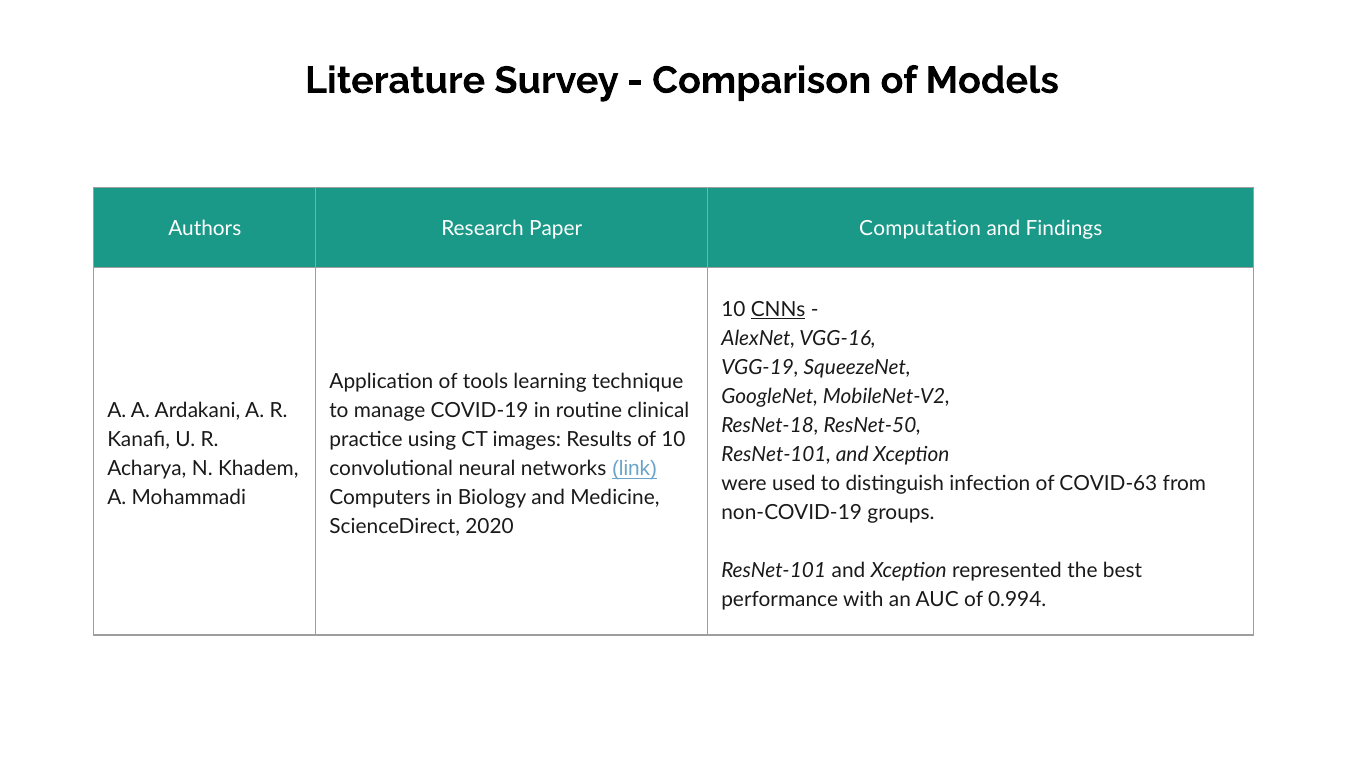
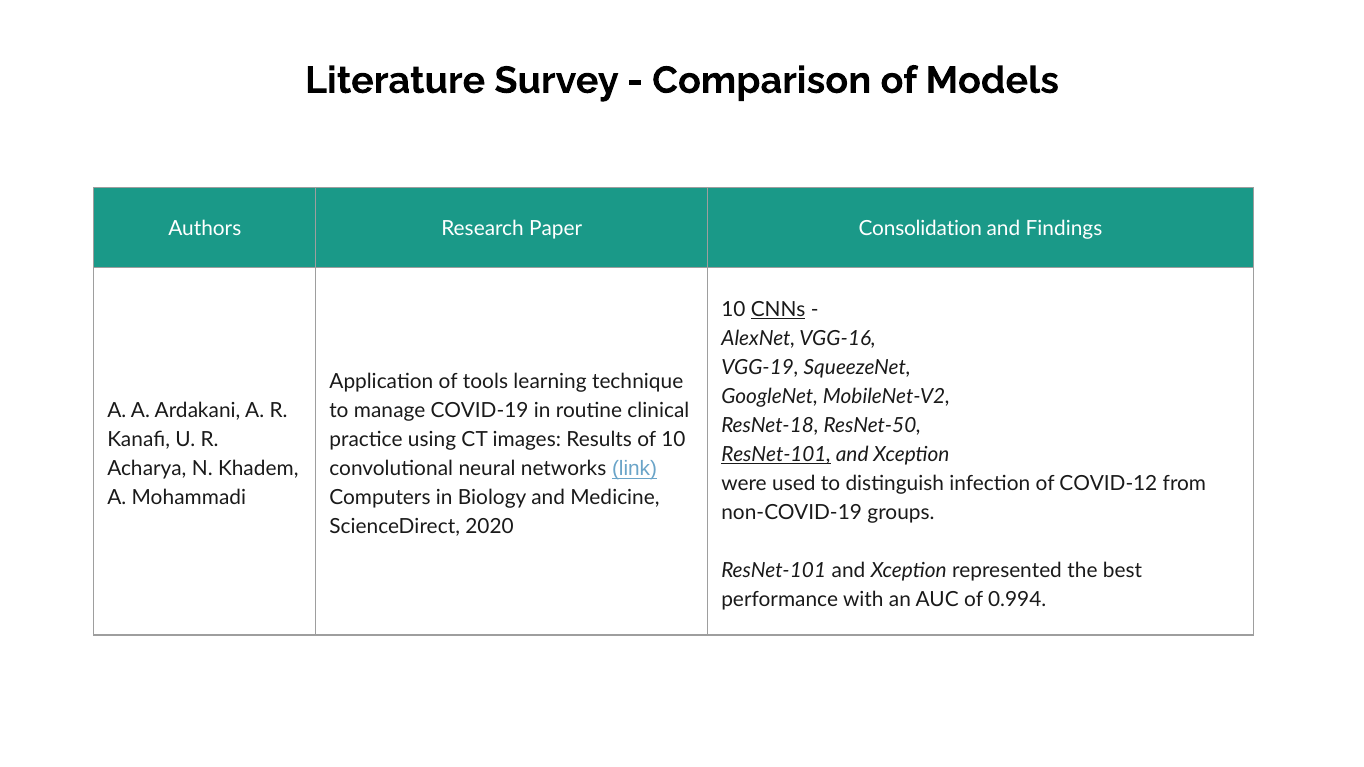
Computation: Computation -> Consolidation
ResNet-101 at (776, 455) underline: none -> present
COVID-63: COVID-63 -> COVID-12
